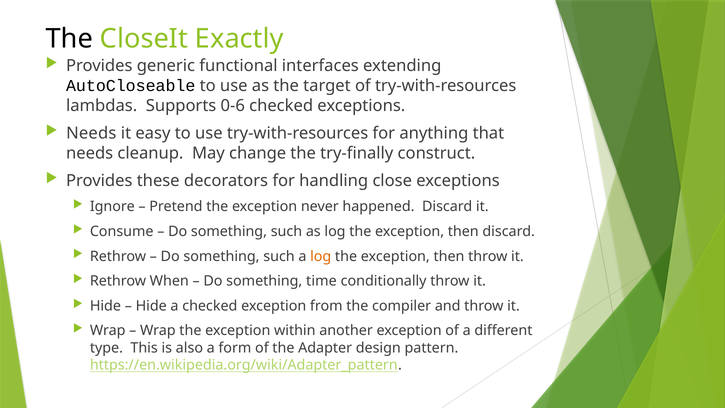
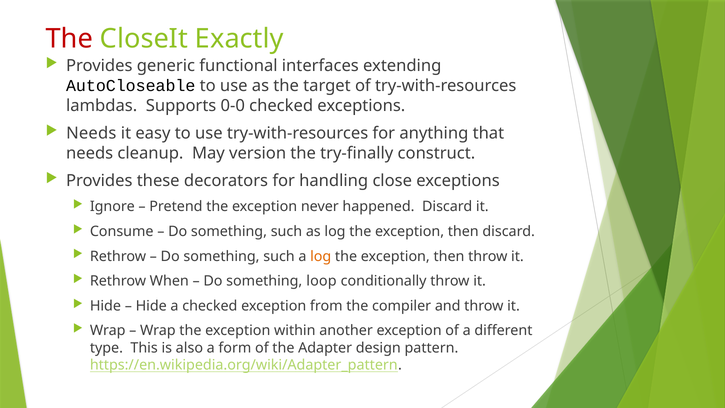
The at (69, 39) colour: black -> red
0-6: 0-6 -> 0-0
change: change -> version
time: time -> loop
